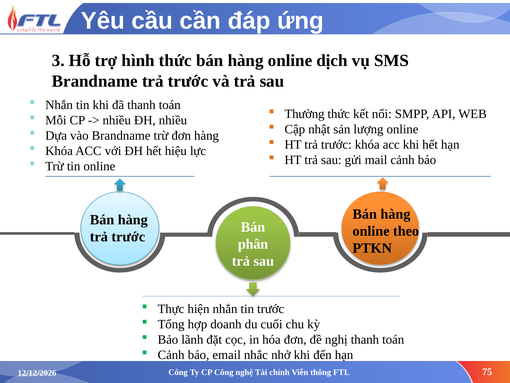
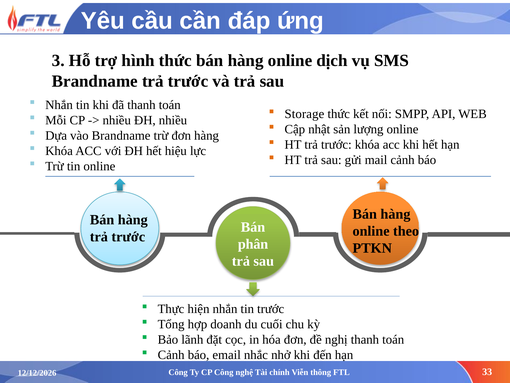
Thường: Thường -> Storage
75: 75 -> 33
